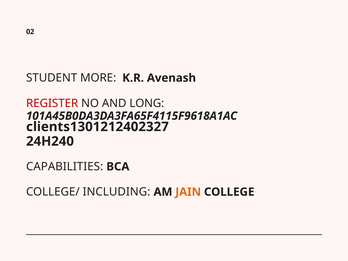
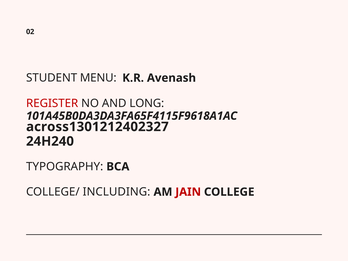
MORE: MORE -> MENU
clients1301212402327: clients1301212402327 -> across1301212402327
CAPABILITIES: CAPABILITIES -> TYPOGRAPHY
JAIN colour: orange -> red
